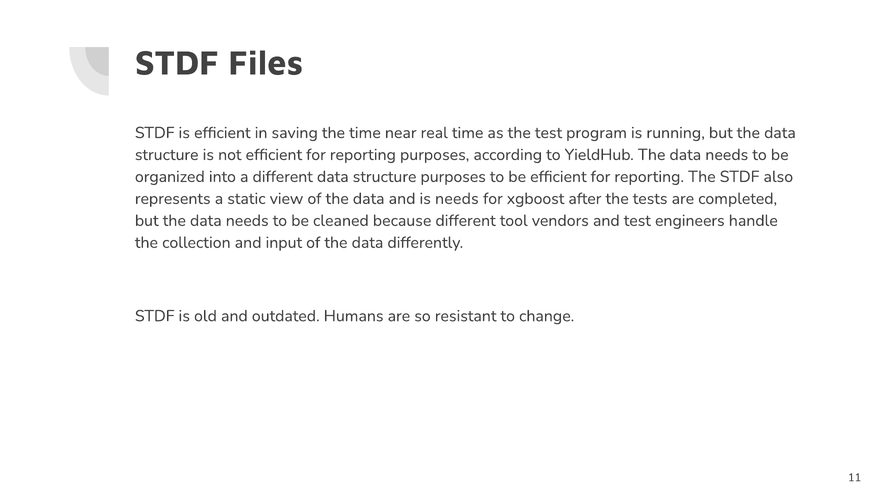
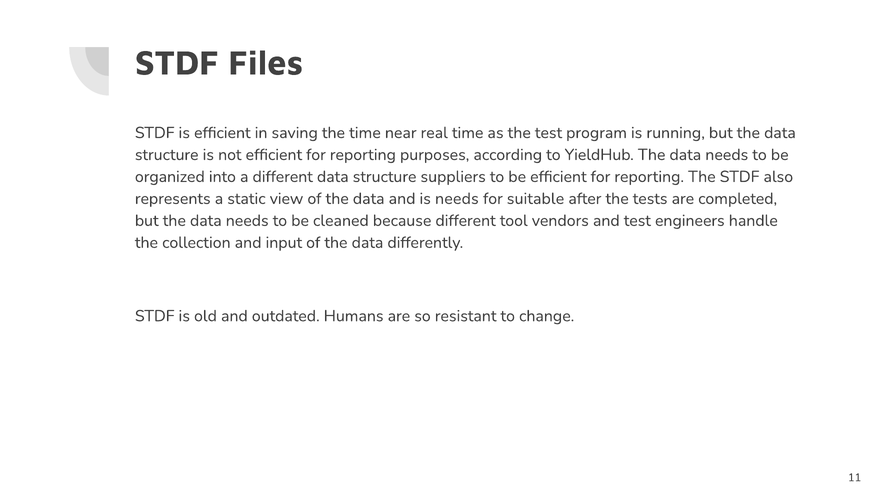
structure purposes: purposes -> suppliers
xgboost: xgboost -> suitable
